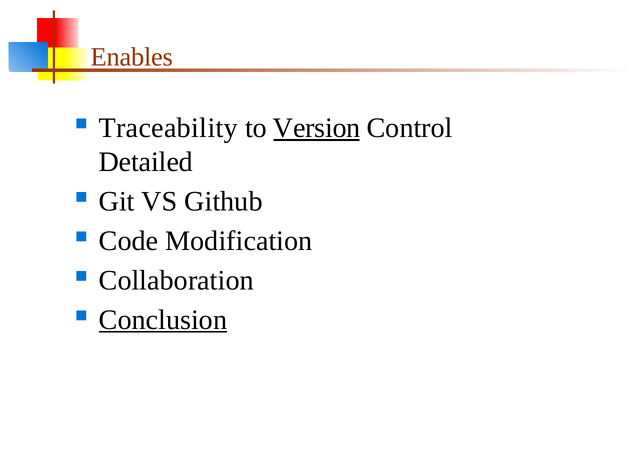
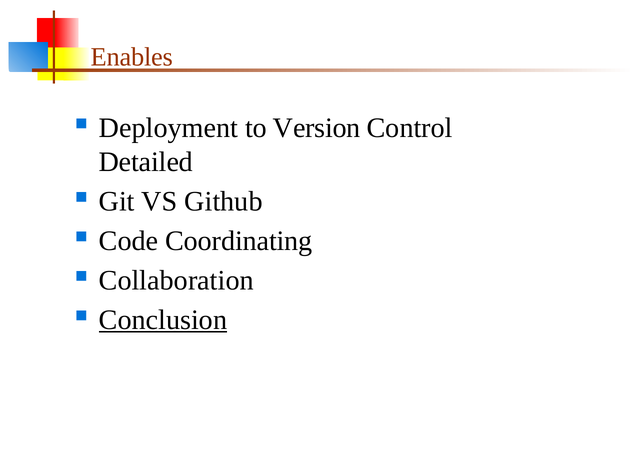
Traceability: Traceability -> Deployment
Version underline: present -> none
Modification: Modification -> Coordinating
